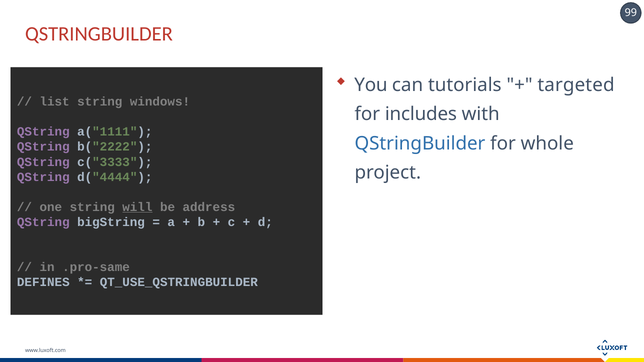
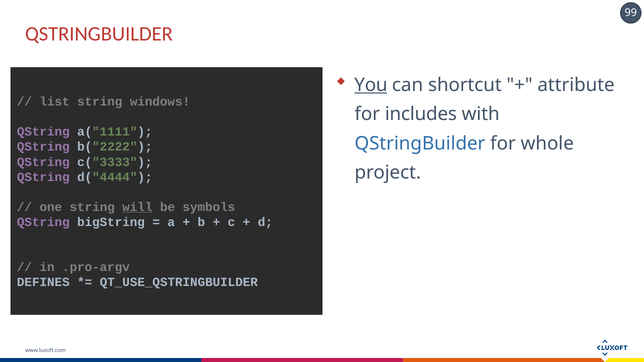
You underline: none -> present
tutorials: tutorials -> shortcut
targeted: targeted -> attribute
address: address -> symbols
.pro-same: .pro-same -> .pro-argv
